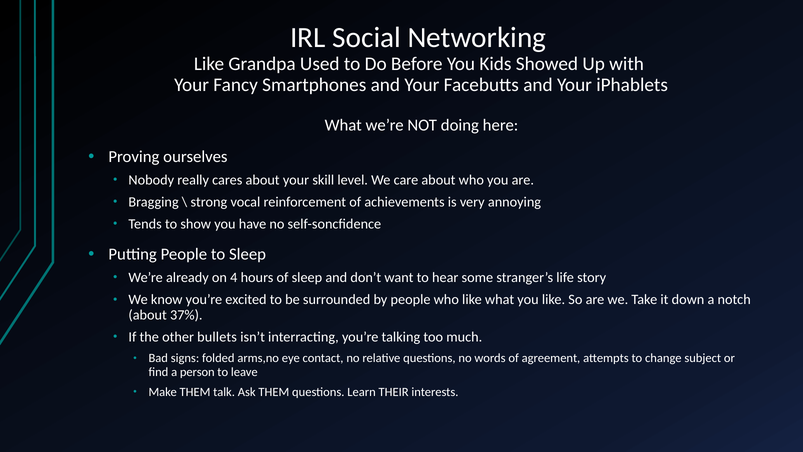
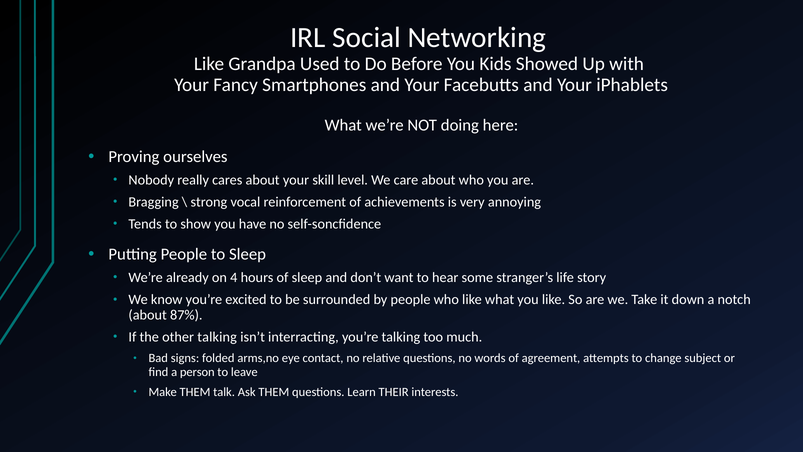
37%: 37% -> 87%
other bullets: bullets -> talking
